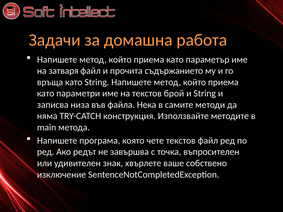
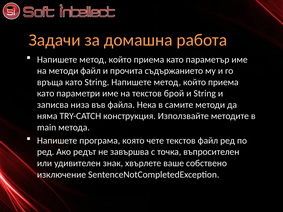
на затваря: затваря -> методи
